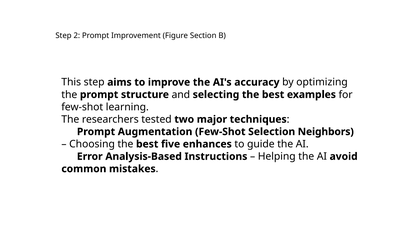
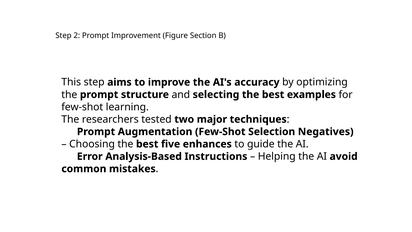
Neighbors: Neighbors -> Negatives
